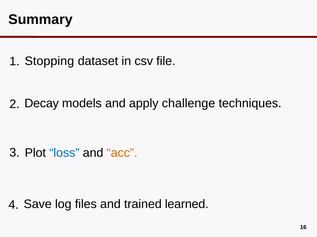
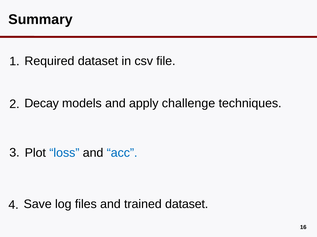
Stopping: Stopping -> Required
acc colour: orange -> blue
trained learned: learned -> dataset
